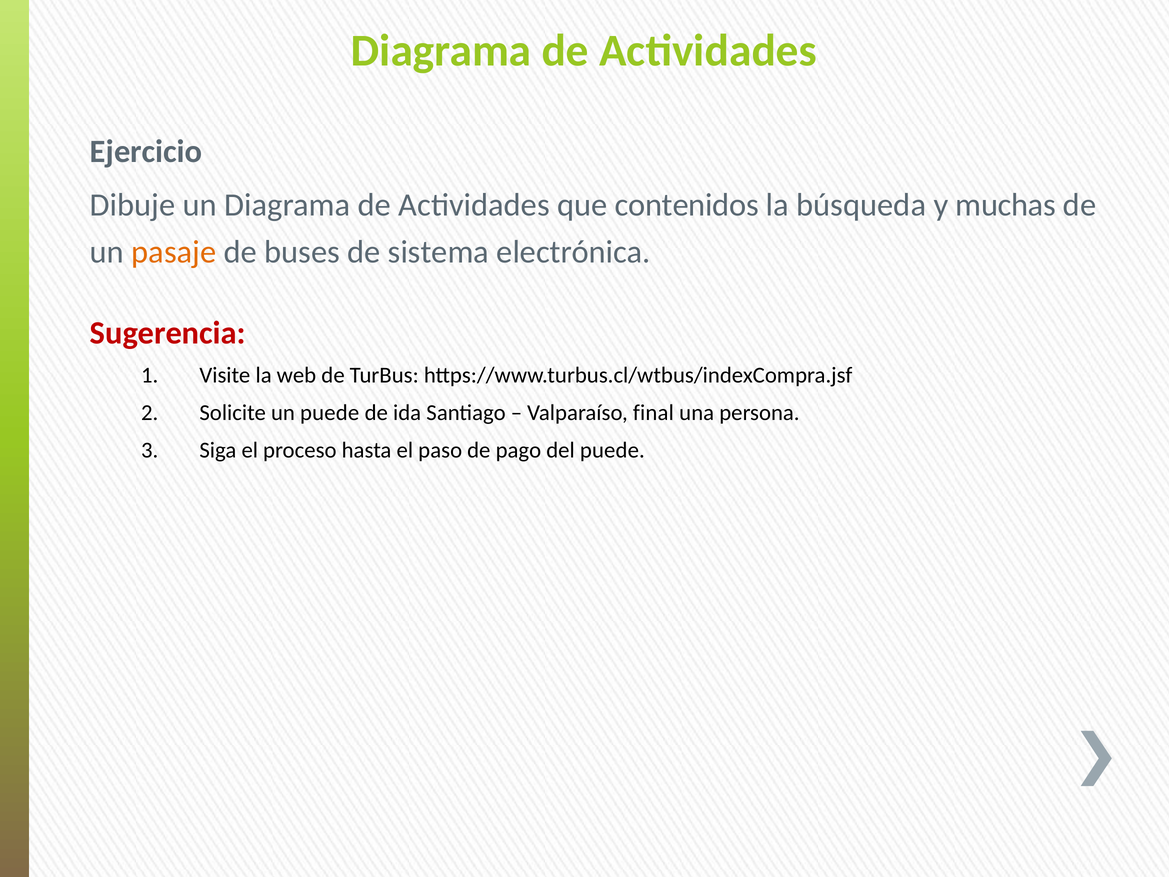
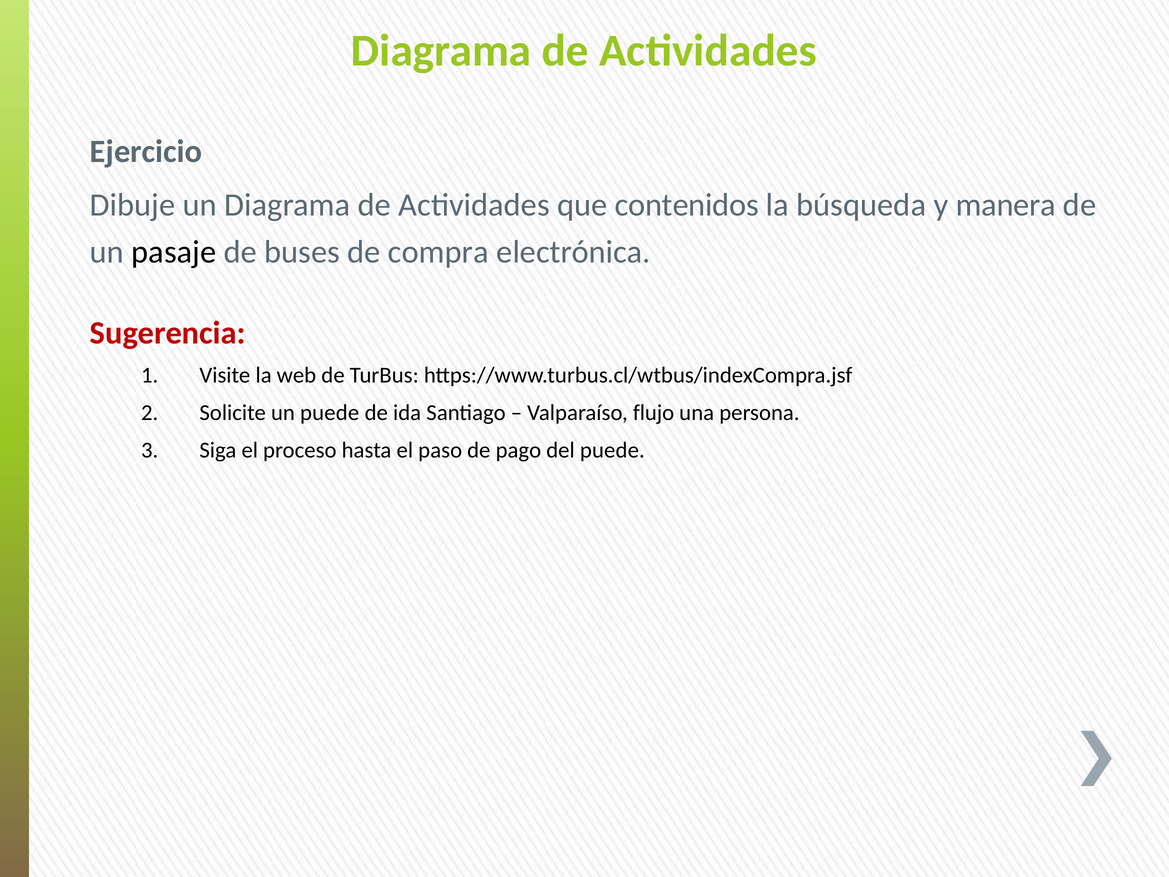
muchas: muchas -> manera
pasaje colour: orange -> black
sistema: sistema -> compra
final: final -> flujo
